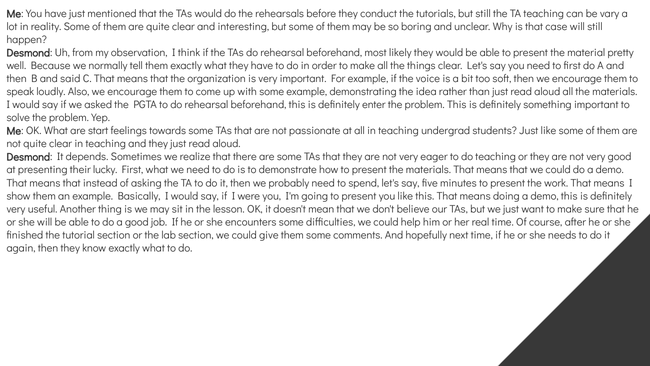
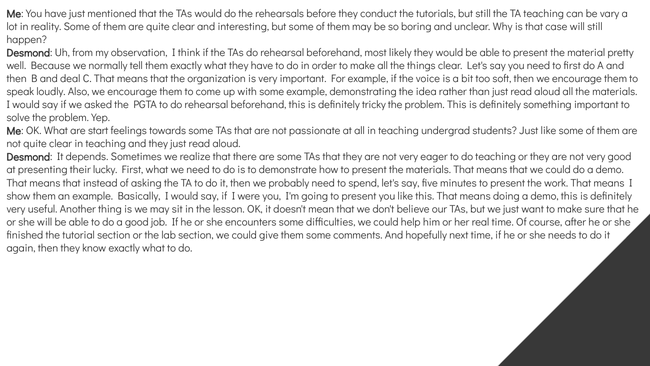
said: said -> deal
enter: enter -> tricky
